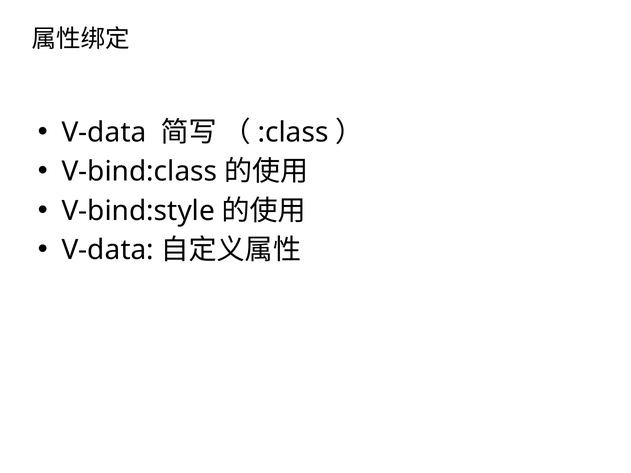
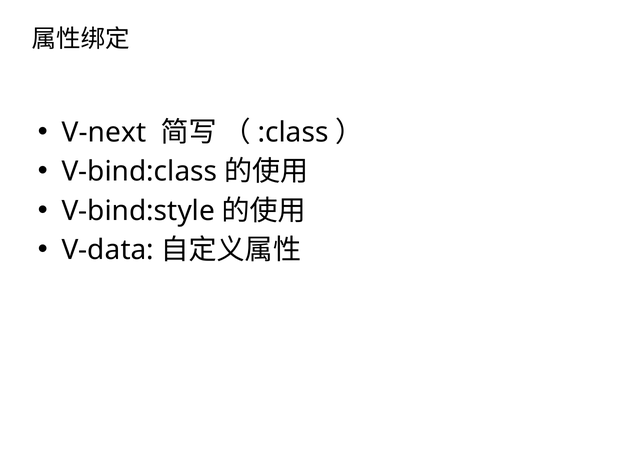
V-data at (104, 132): V-data -> V-next
